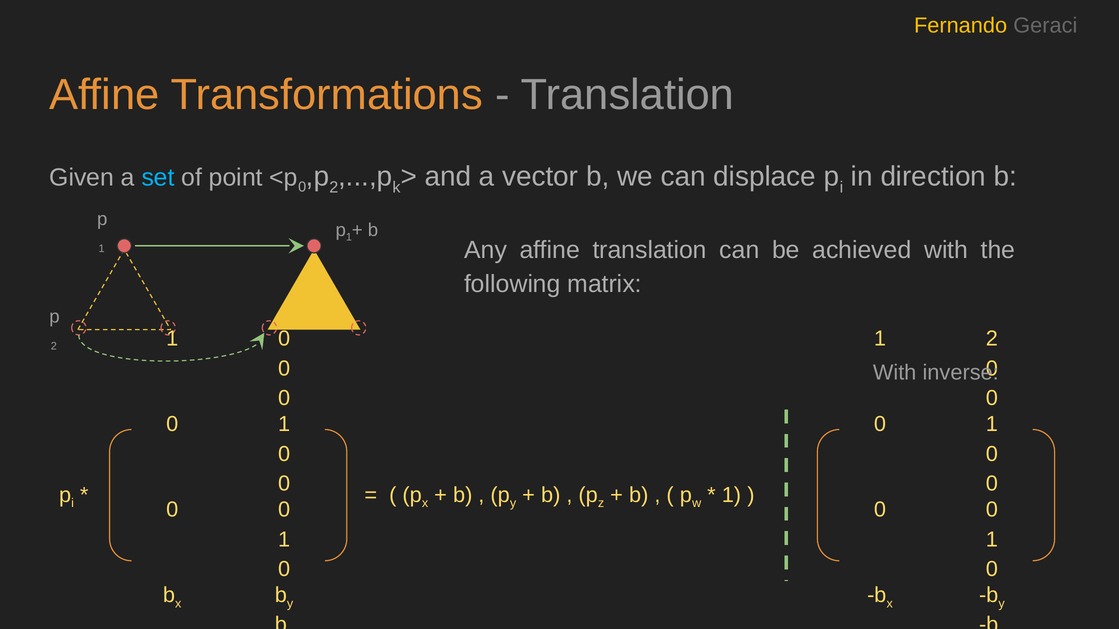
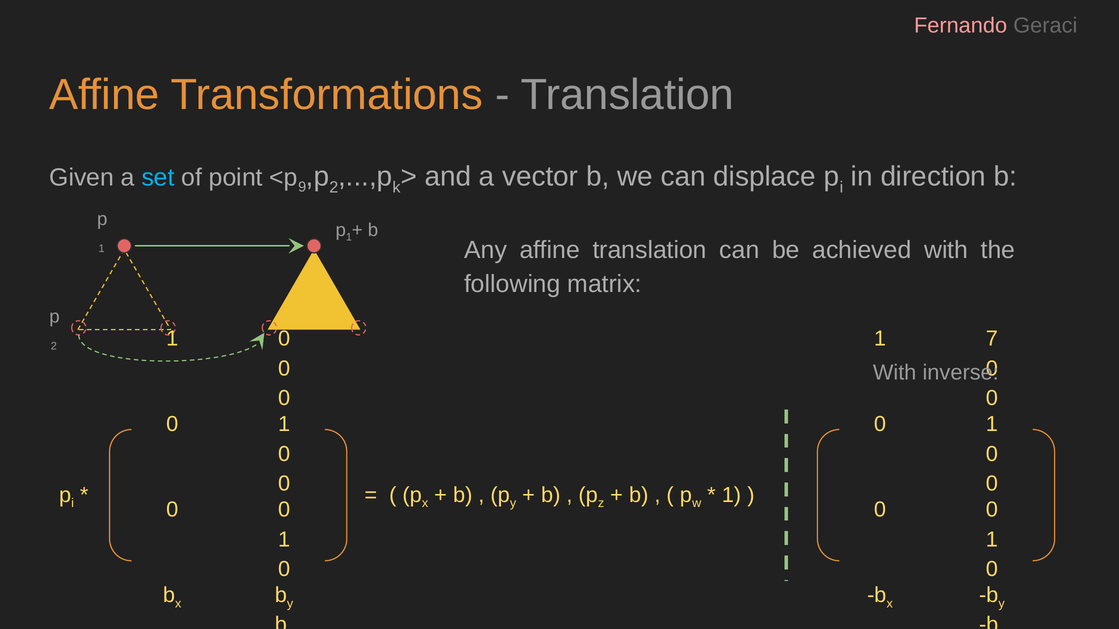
Fernando colour: yellow -> pink
0 at (302, 187): 0 -> 9
1 2: 2 -> 7
